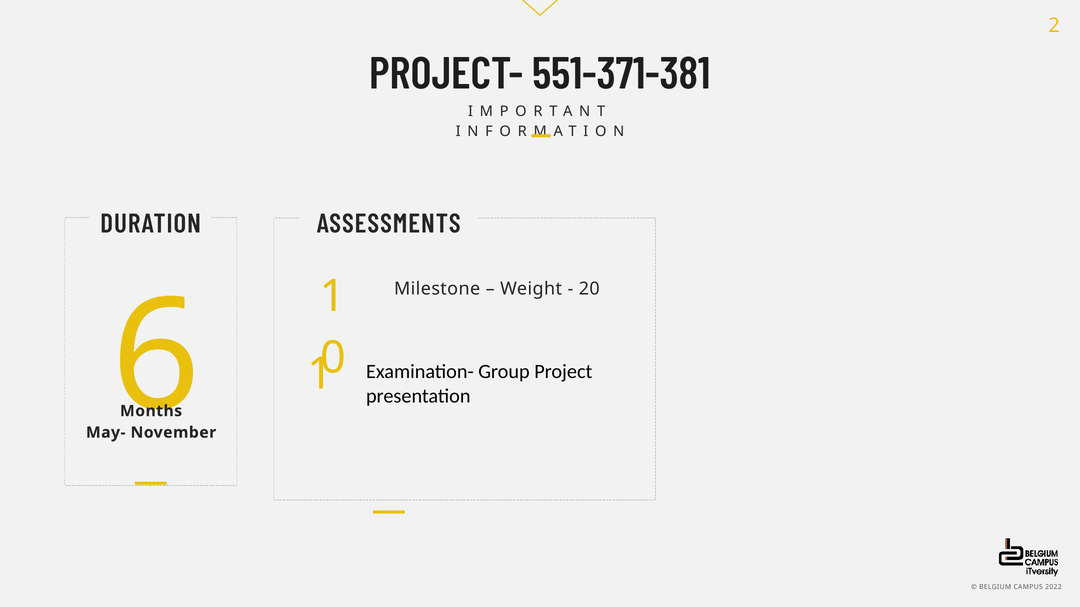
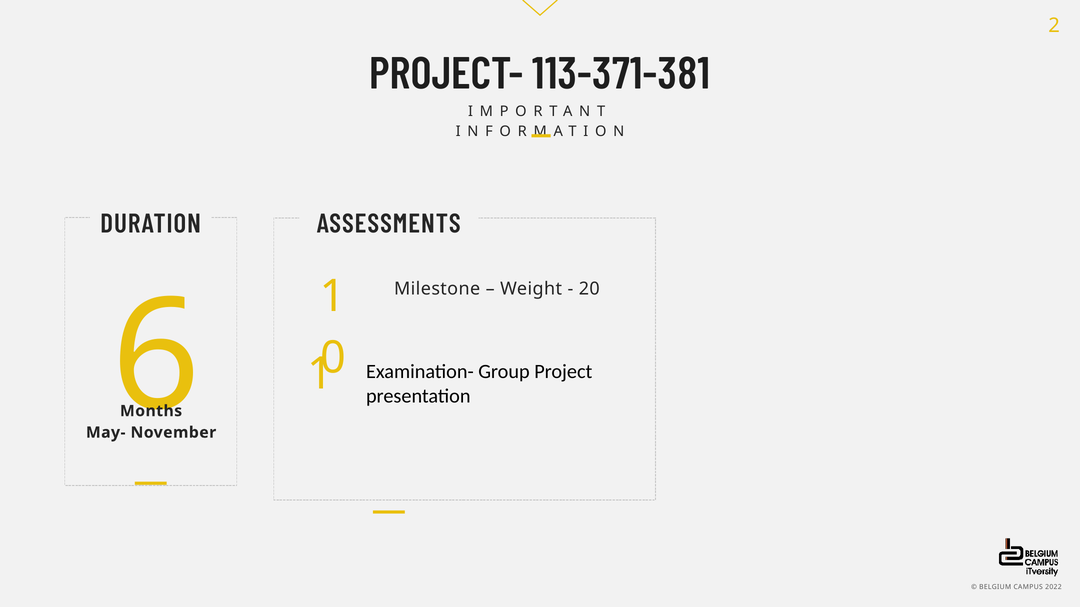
551-371-381: 551-371-381 -> 113-371-381
